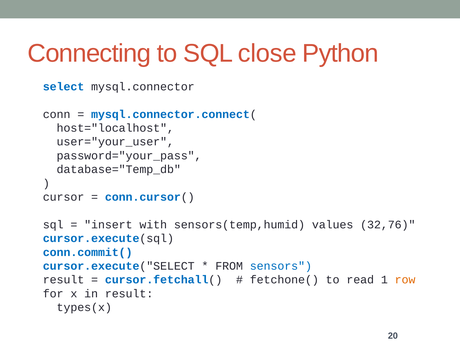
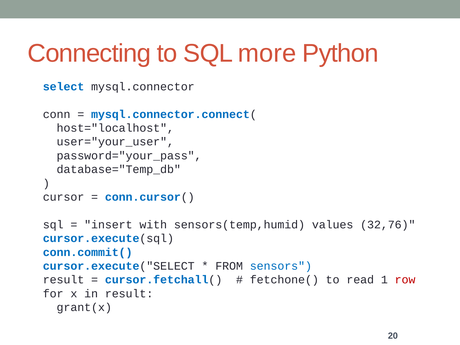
close: close -> more
row colour: orange -> red
types(x: types(x -> grant(x
